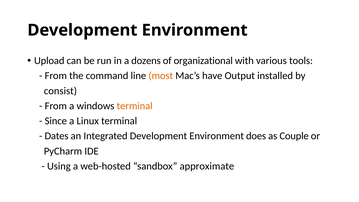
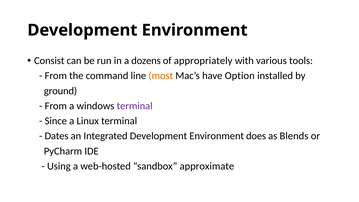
Upload: Upload -> Consist
organizational: organizational -> appropriately
Output: Output -> Option
consist: consist -> ground
terminal at (135, 106) colour: orange -> purple
Couple: Couple -> Blends
